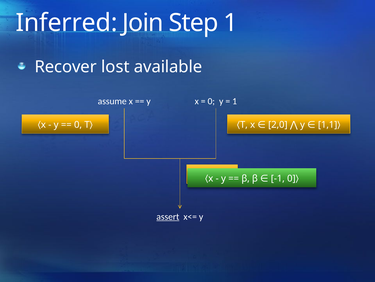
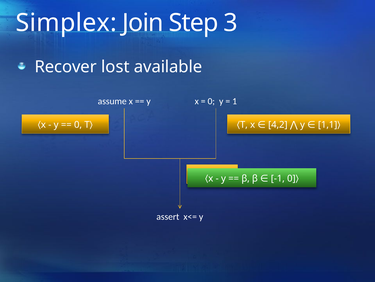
Inferred: Inferred -> Simplex
Step 1: 1 -> 3
2,0: 2,0 -> 4,2
assert underline: present -> none
